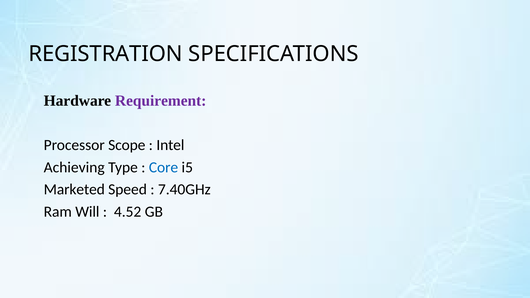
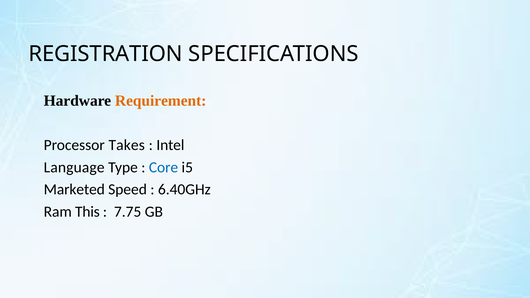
Requirement colour: purple -> orange
Scope: Scope -> Takes
Achieving: Achieving -> Language
7.40GHz: 7.40GHz -> 6.40GHz
Will: Will -> This
4.52: 4.52 -> 7.75
